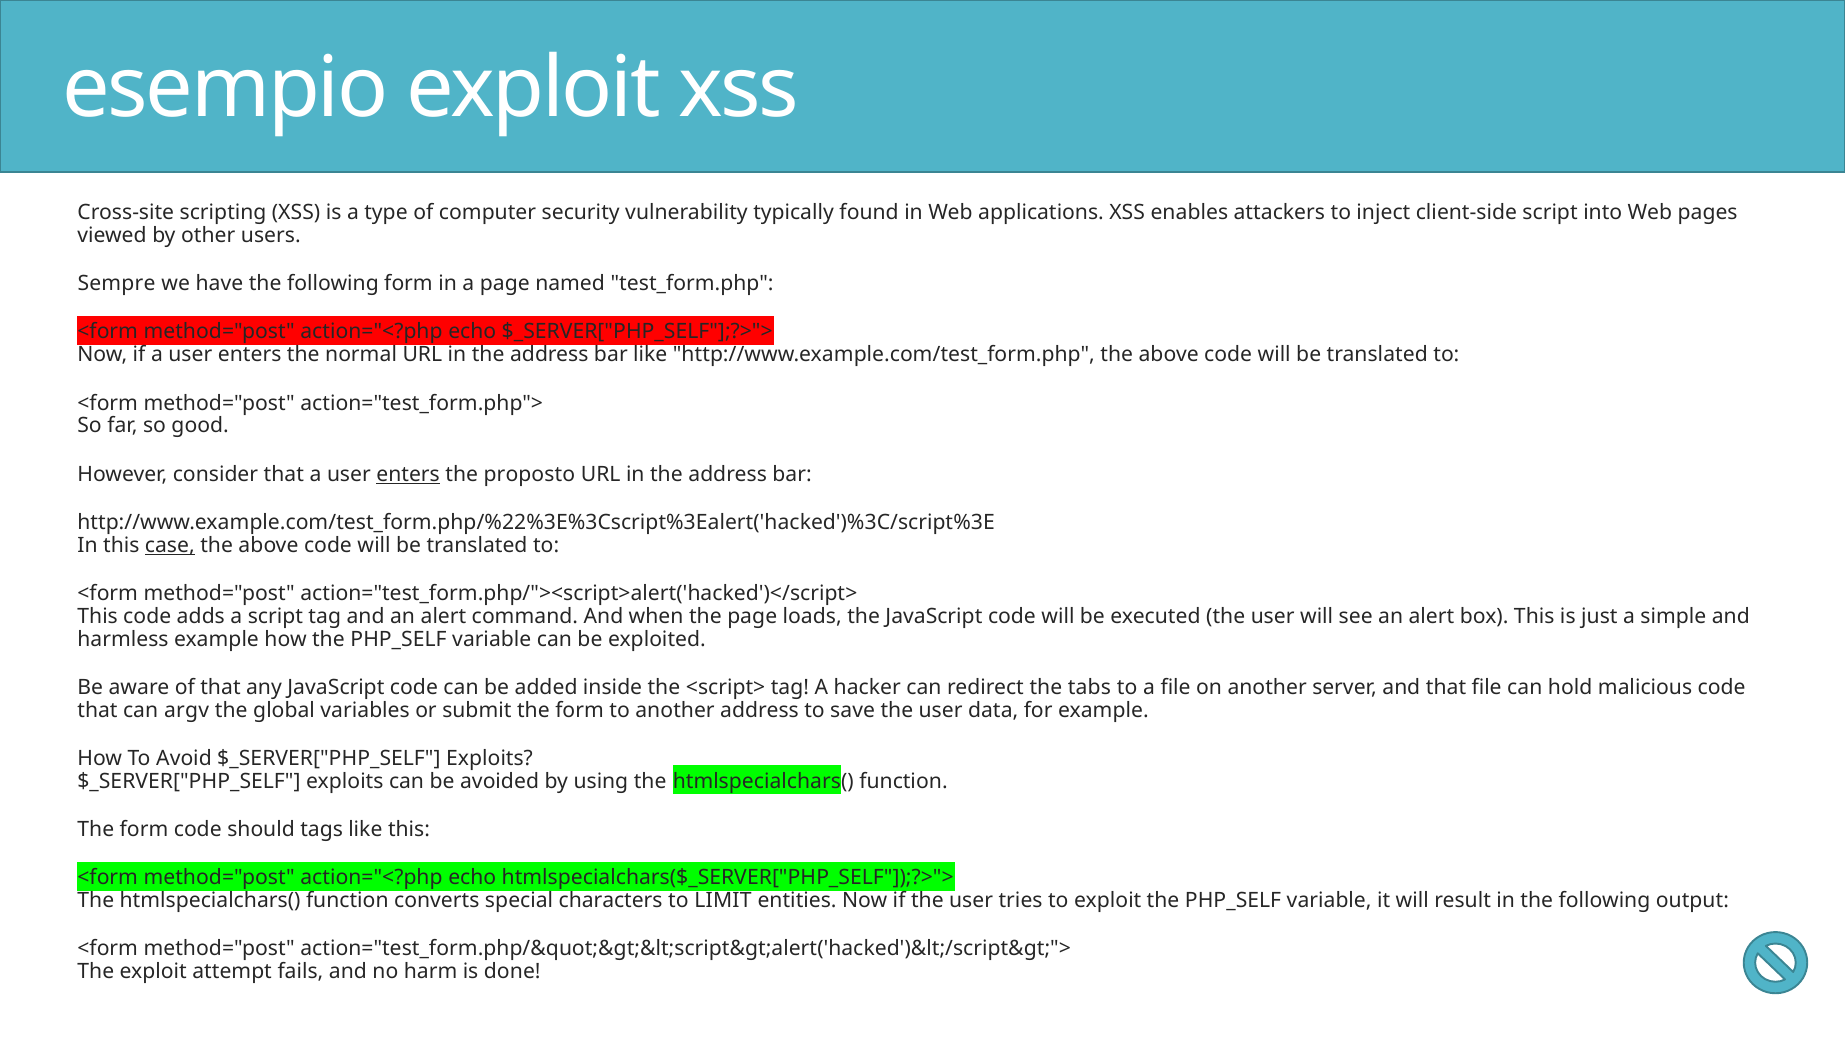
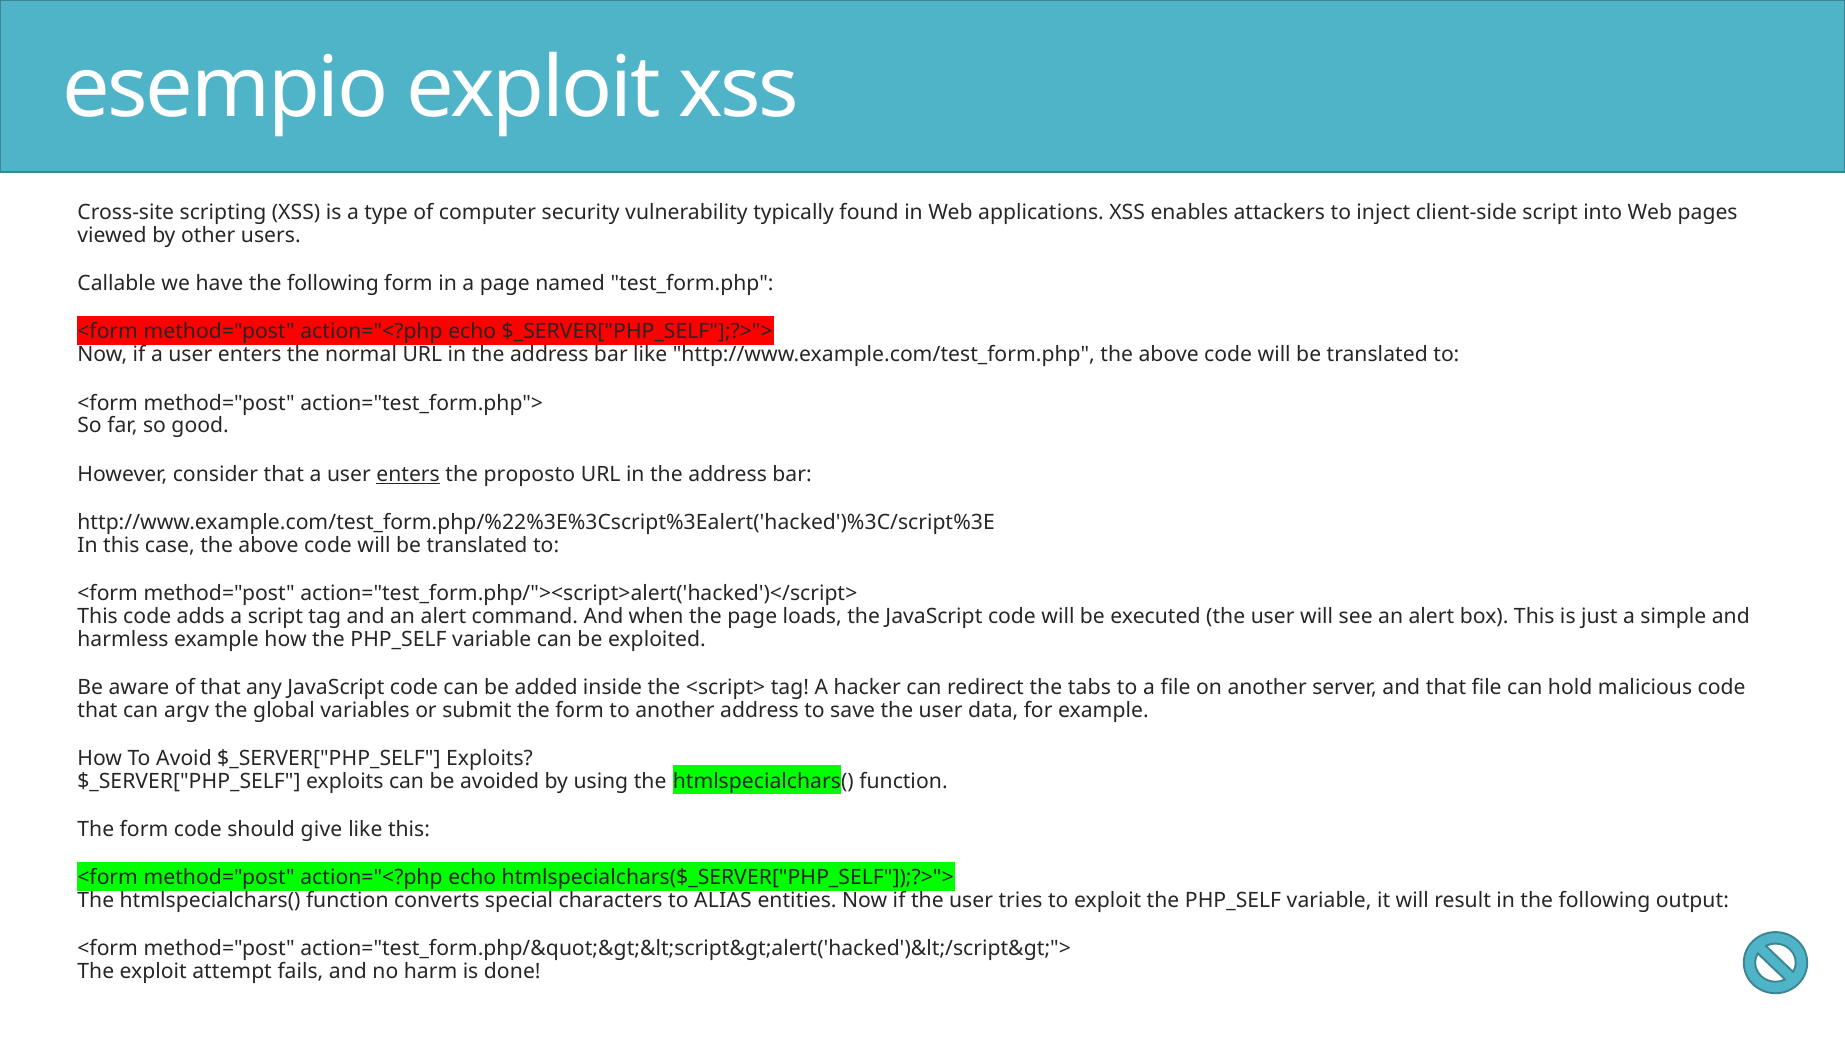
Sempre: Sempre -> Callable
case underline: present -> none
tags: tags -> give
LIMIT: LIMIT -> ALIAS
